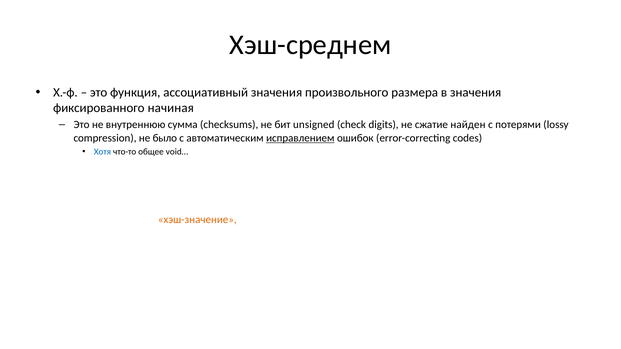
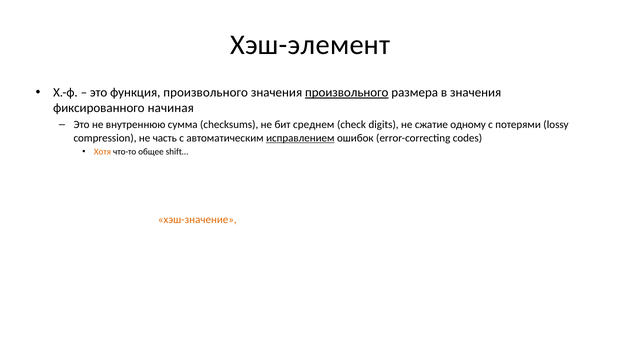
Хэш-среднем: Хэш-среднем -> Хэш-элемент
функция ассоциативный: ассоциативный -> произвольного
произвольного at (347, 93) underline: none -> present
unsigned: unsigned -> среднем
найден: найден -> одному
было: было -> часть
Хотя colour: blue -> orange
void…: void… -> shift…
